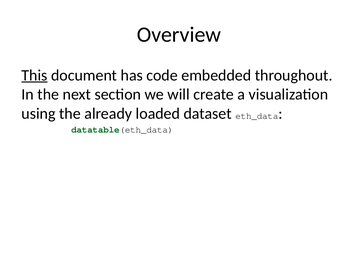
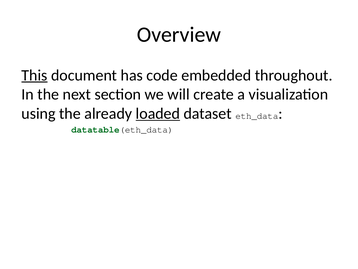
loaded underline: none -> present
